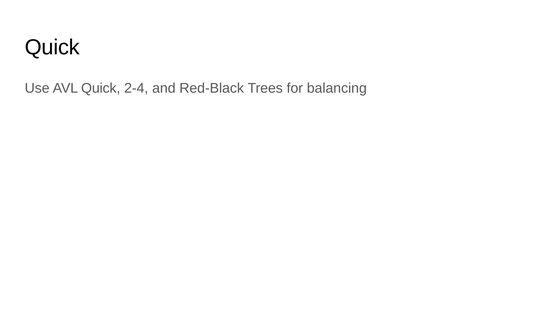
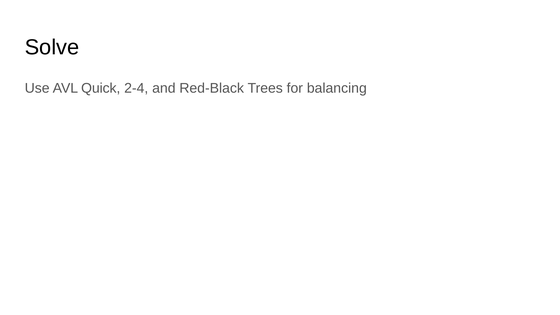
Quick at (52, 47): Quick -> Solve
